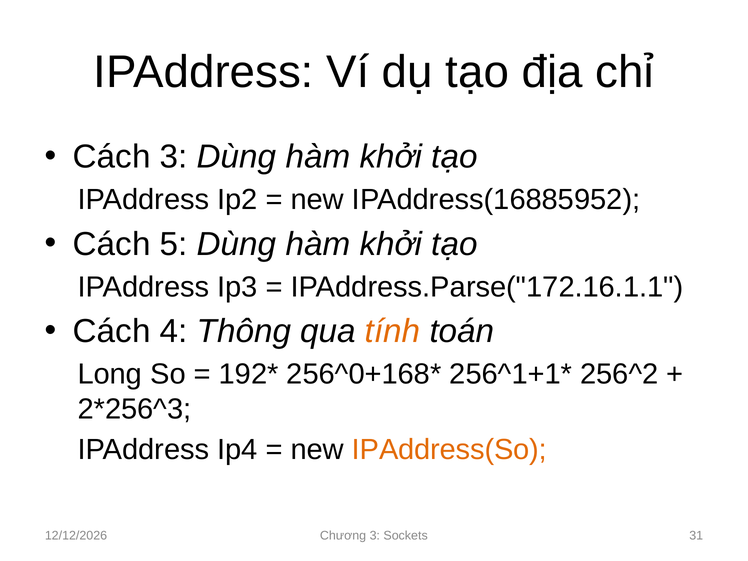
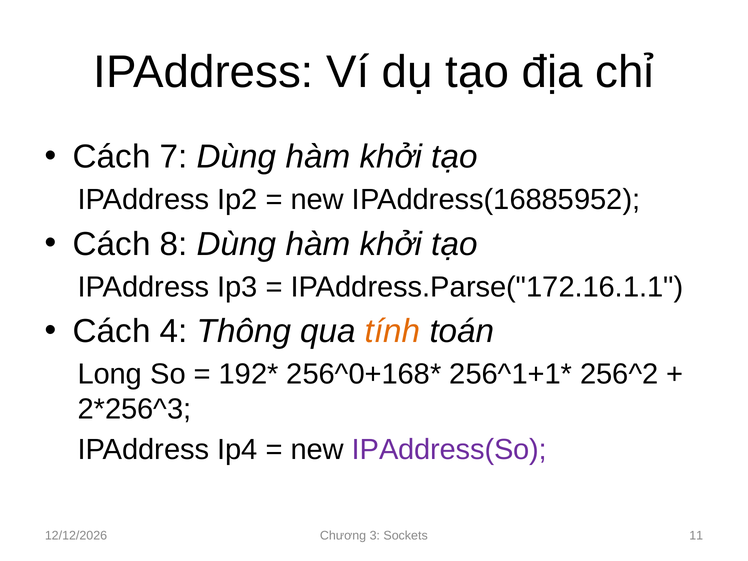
Cách 3: 3 -> 7
5: 5 -> 8
IPAddress(So colour: orange -> purple
31: 31 -> 11
